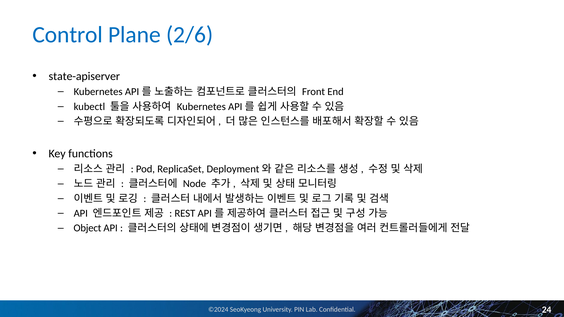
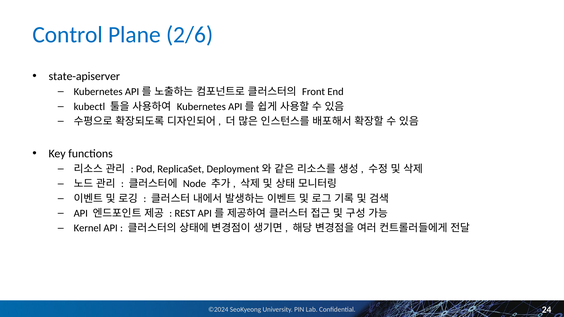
Object: Object -> Kernel
